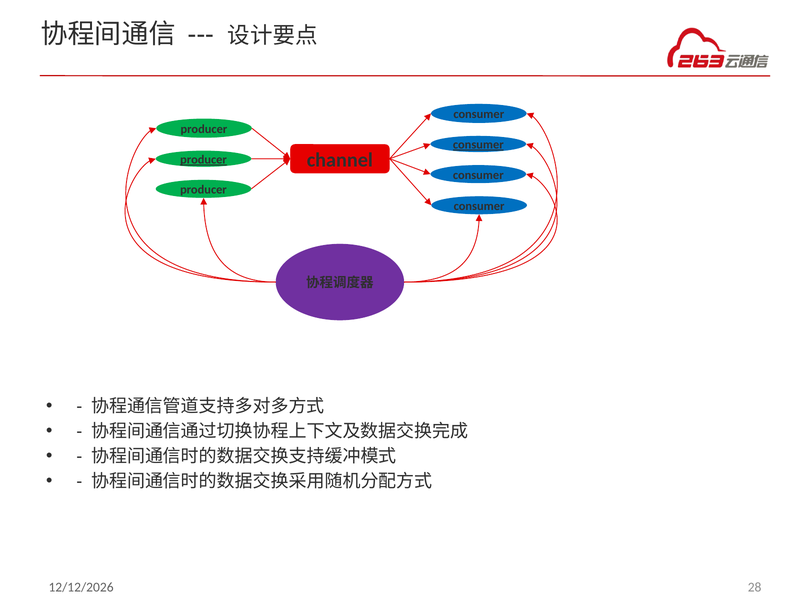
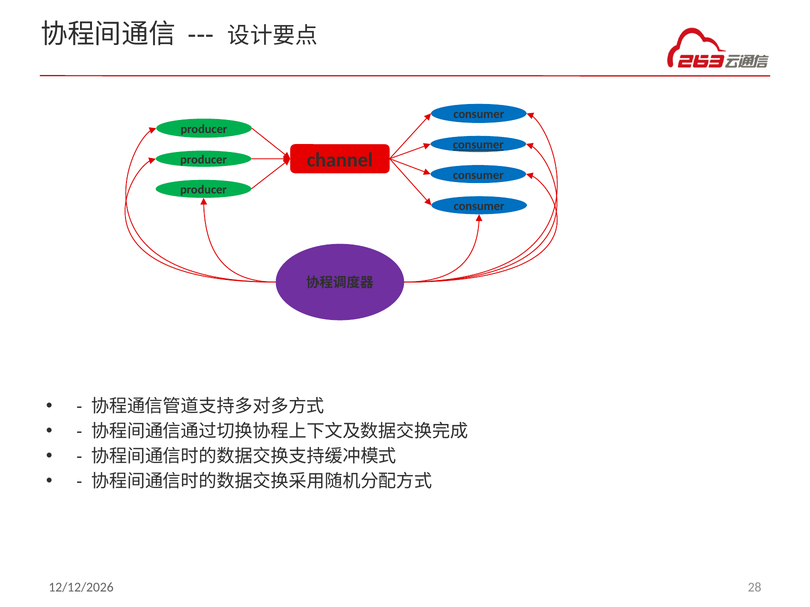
producer at (203, 160) underline: present -> none
